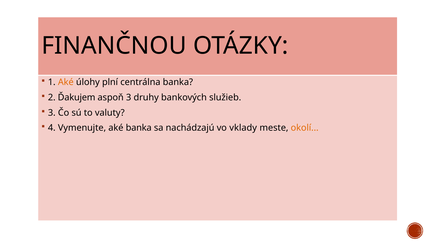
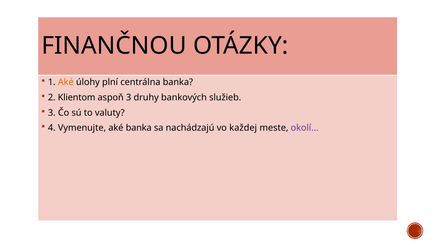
Ďakujem: Ďakujem -> Klientom
vklady: vklady -> každej
okolí colour: orange -> purple
